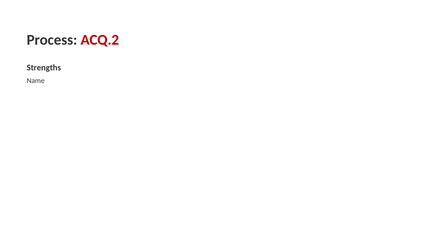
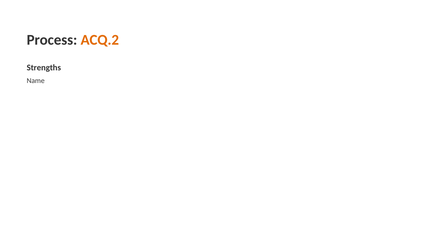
ACQ.2 colour: red -> orange
